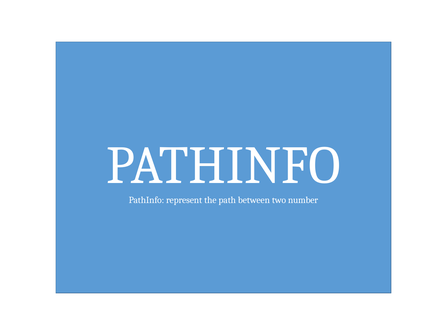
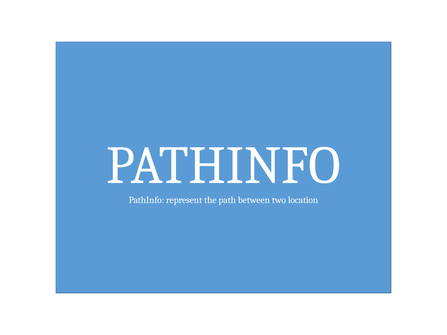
number: number -> location
